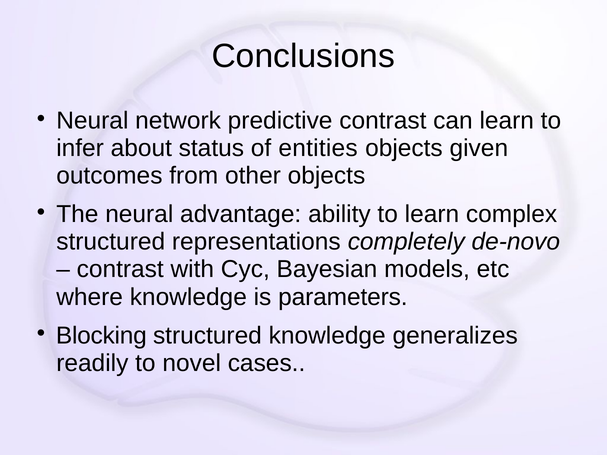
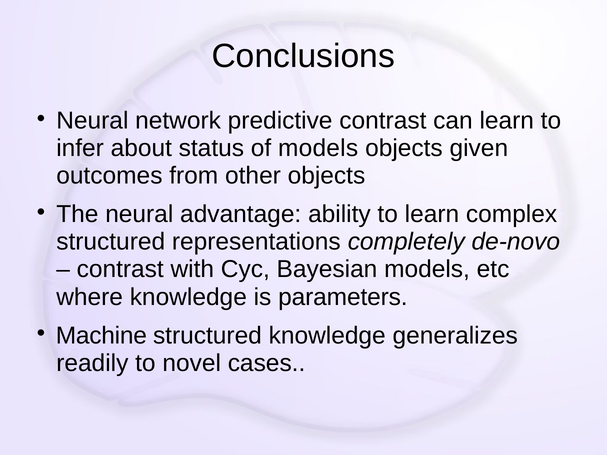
of entities: entities -> models
Blocking: Blocking -> Machine
